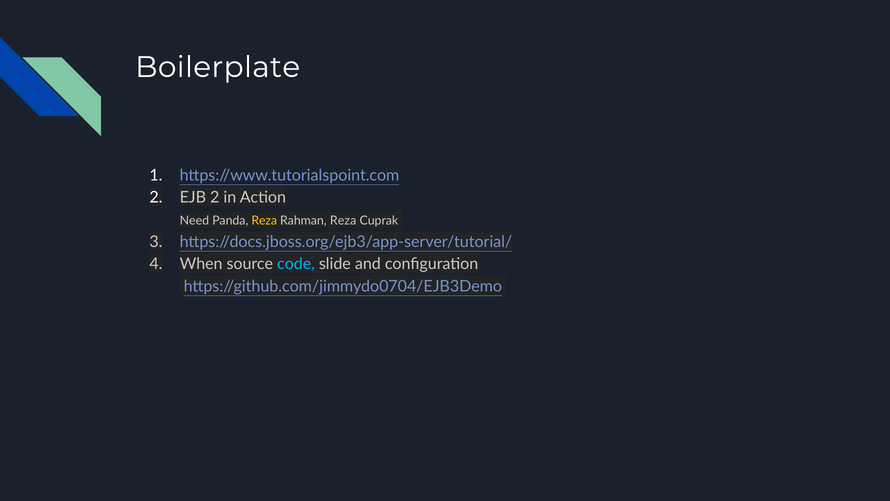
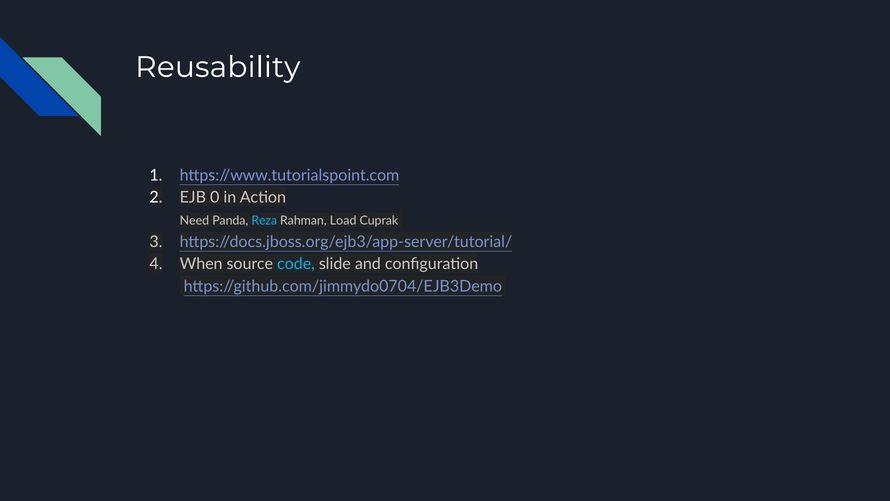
Boilerplate: Boilerplate -> Reusability
EJB 2: 2 -> 0
Reza at (264, 221) colour: yellow -> light blue
Rahman Reza: Reza -> Load
